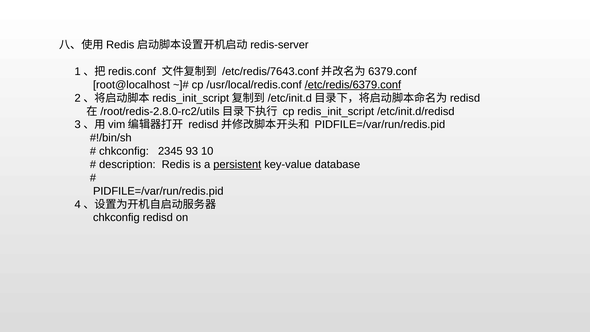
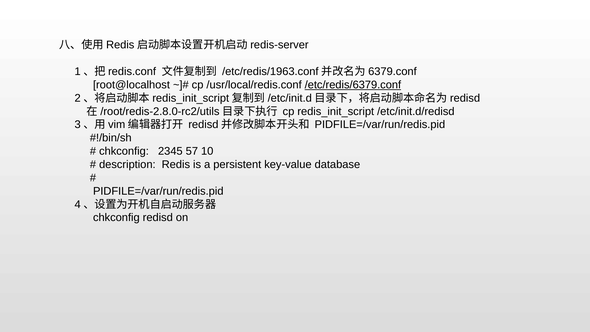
/etc/redis/7643.conf: /etc/redis/7643.conf -> /etc/redis/1963.conf
93: 93 -> 57
persistent underline: present -> none
